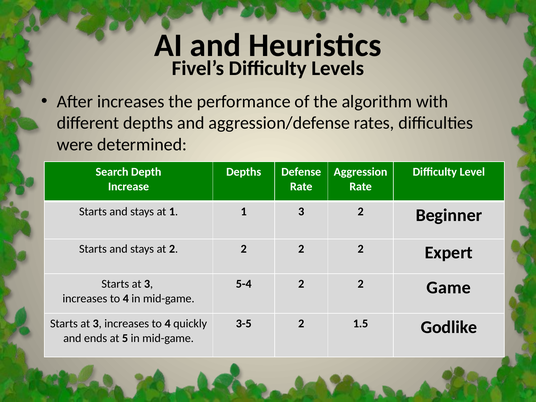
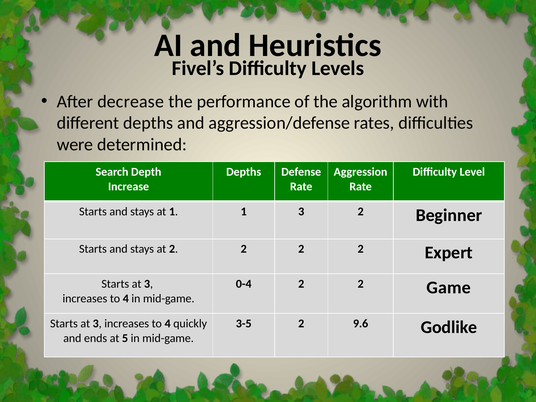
After increases: increases -> decrease
5-4: 5-4 -> 0-4
1.5: 1.5 -> 9.6
